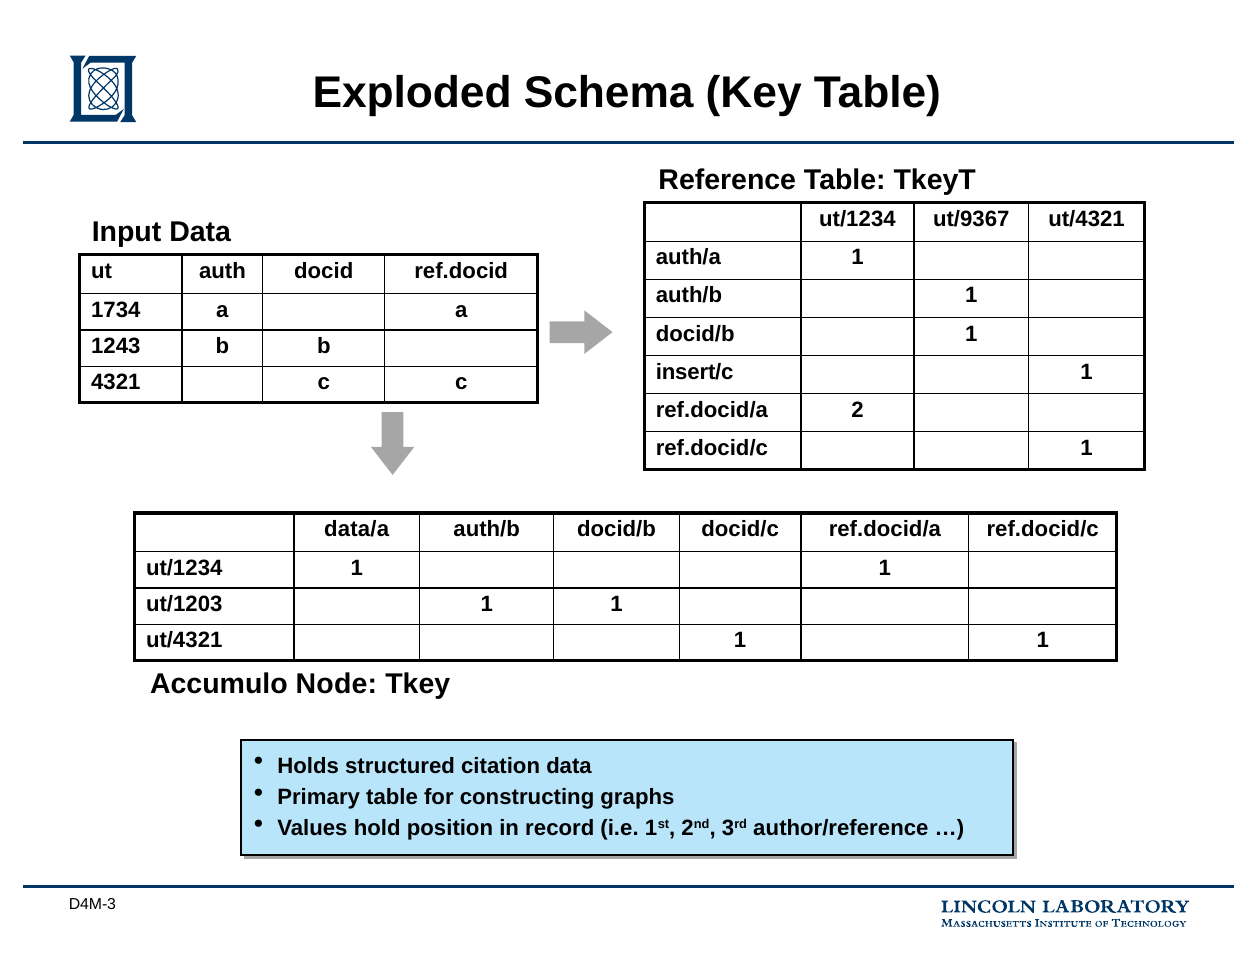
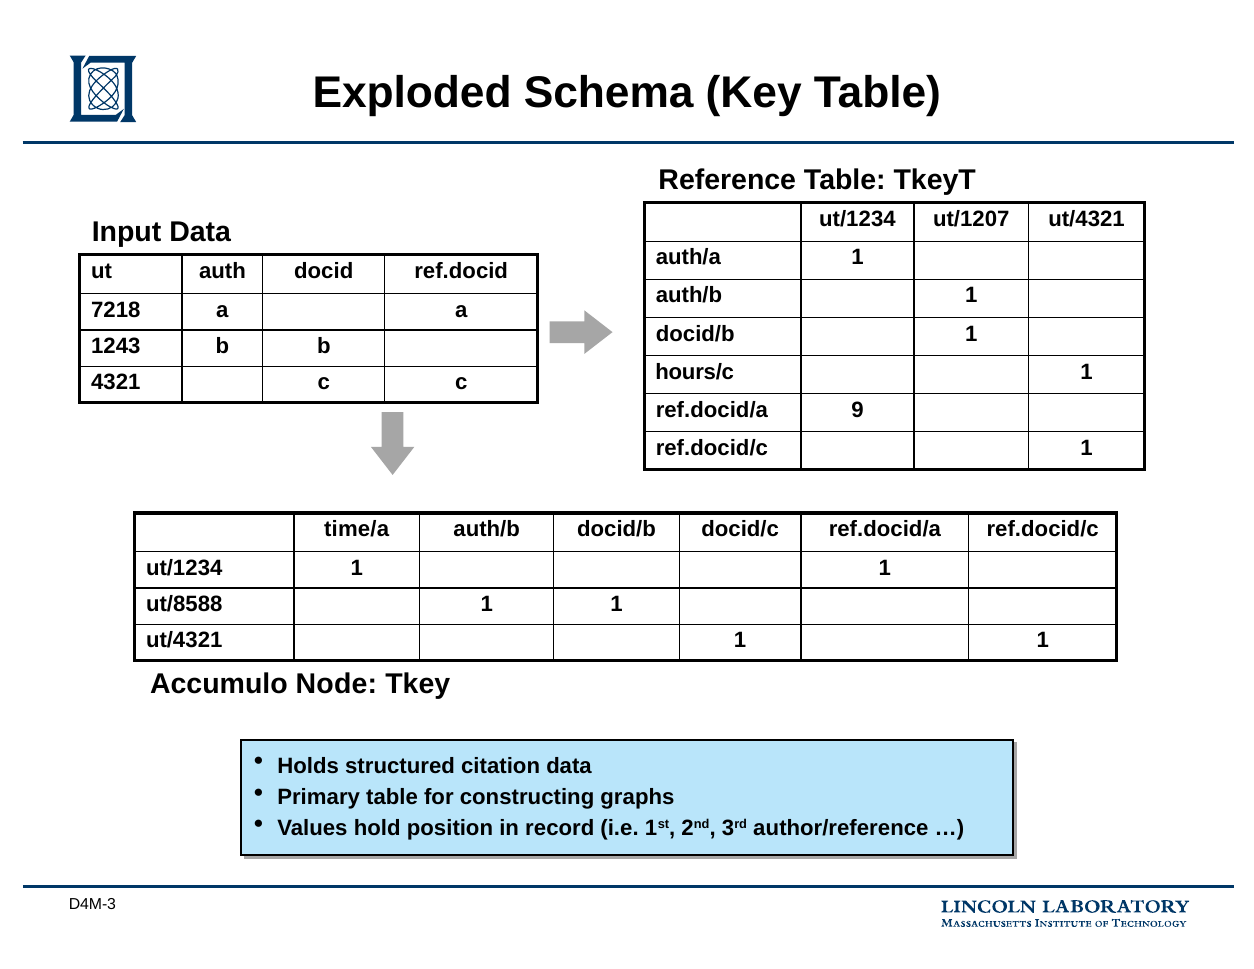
ut/9367: ut/9367 -> ut/1207
1734: 1734 -> 7218
insert/c: insert/c -> hours/c
2: 2 -> 9
data/a: data/a -> time/a
ut/1203: ut/1203 -> ut/8588
